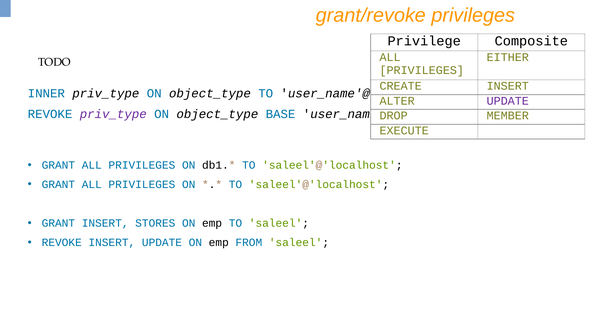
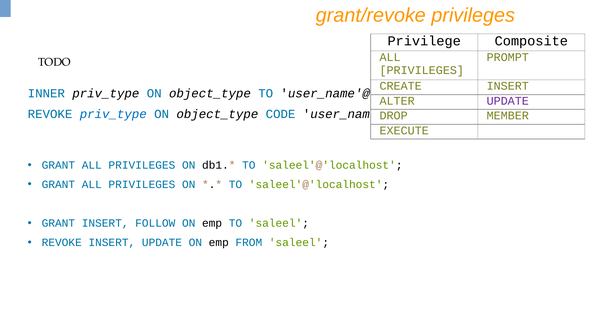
EITHER: EITHER -> PROMPT
priv_type at (113, 114) colour: purple -> blue
BASE: BASE -> CODE
STORES: STORES -> FOLLOW
